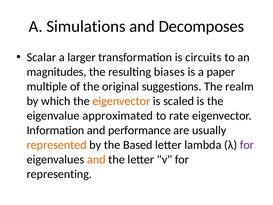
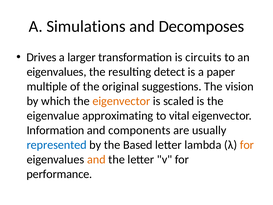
Scalar: Scalar -> Drives
magnitudes at (57, 72): magnitudes -> eigenvalues
biases: biases -> detect
realm: realm -> vision
approximated: approximated -> approximating
rate: rate -> vital
performance: performance -> components
represented colour: orange -> blue
for at (247, 145) colour: purple -> orange
representing: representing -> performance
